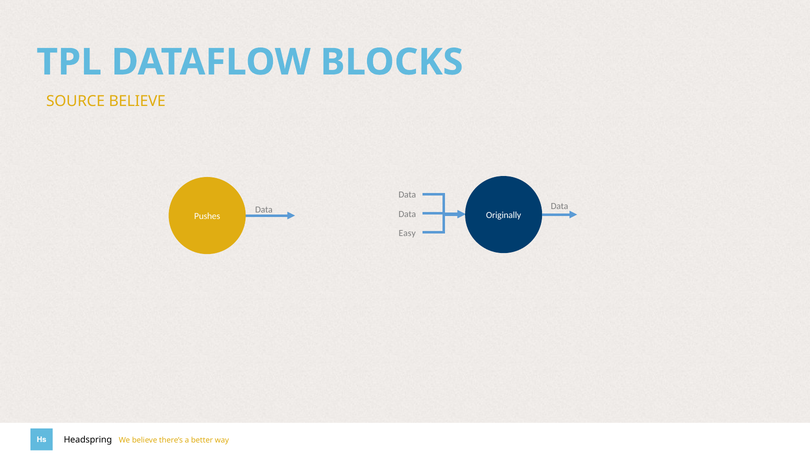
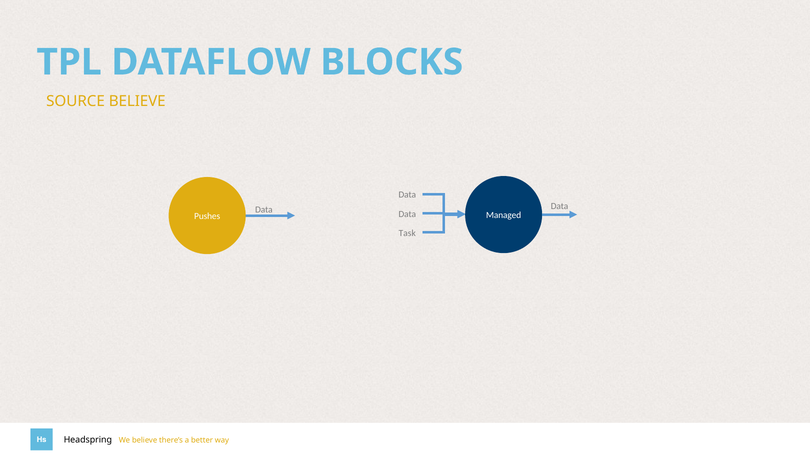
Originally: Originally -> Managed
Easy: Easy -> Task
